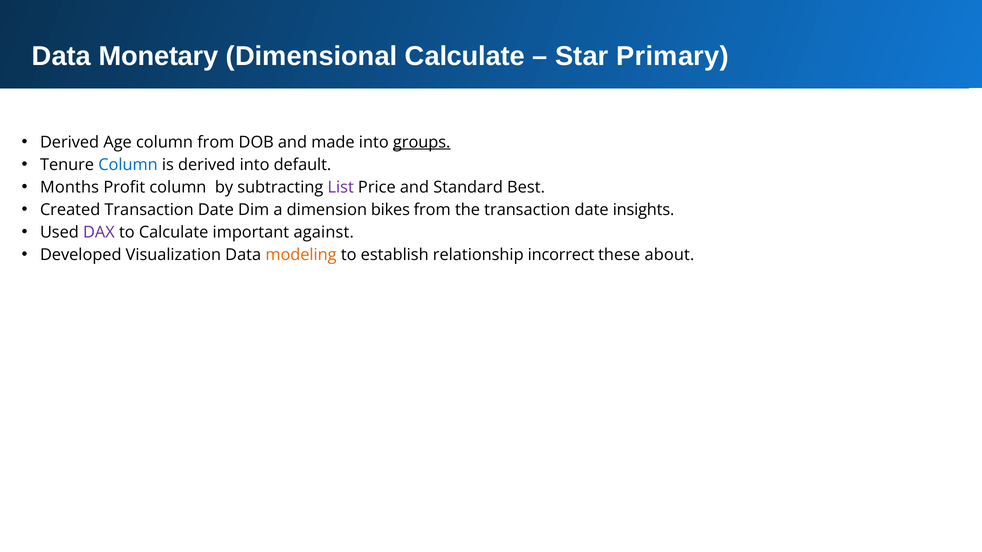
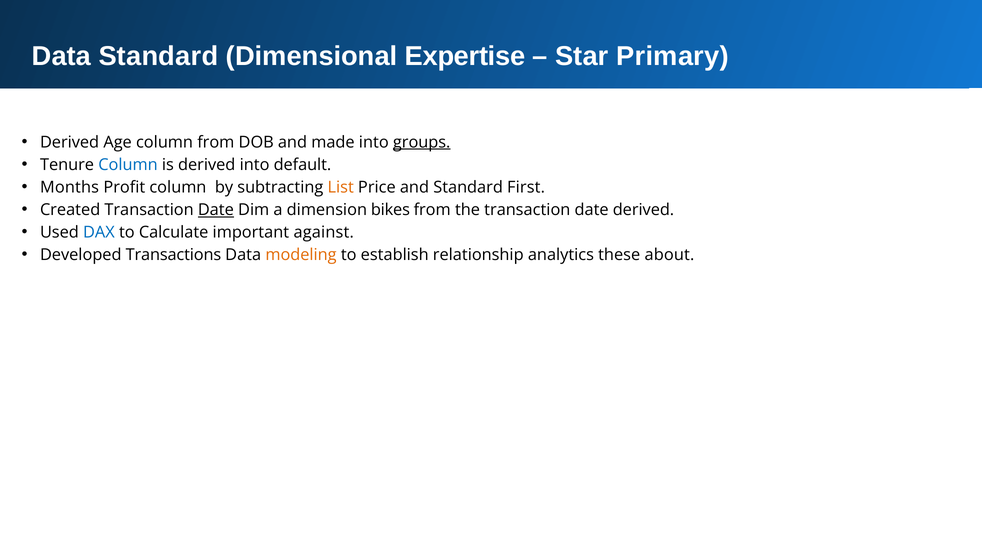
Data Monetary: Monetary -> Standard
Dimensional Calculate: Calculate -> Expertise
List colour: purple -> orange
Best: Best -> First
Date at (216, 210) underline: none -> present
date insights: insights -> derived
DAX colour: purple -> blue
Visualization: Visualization -> Transactions
incorrect: incorrect -> analytics
